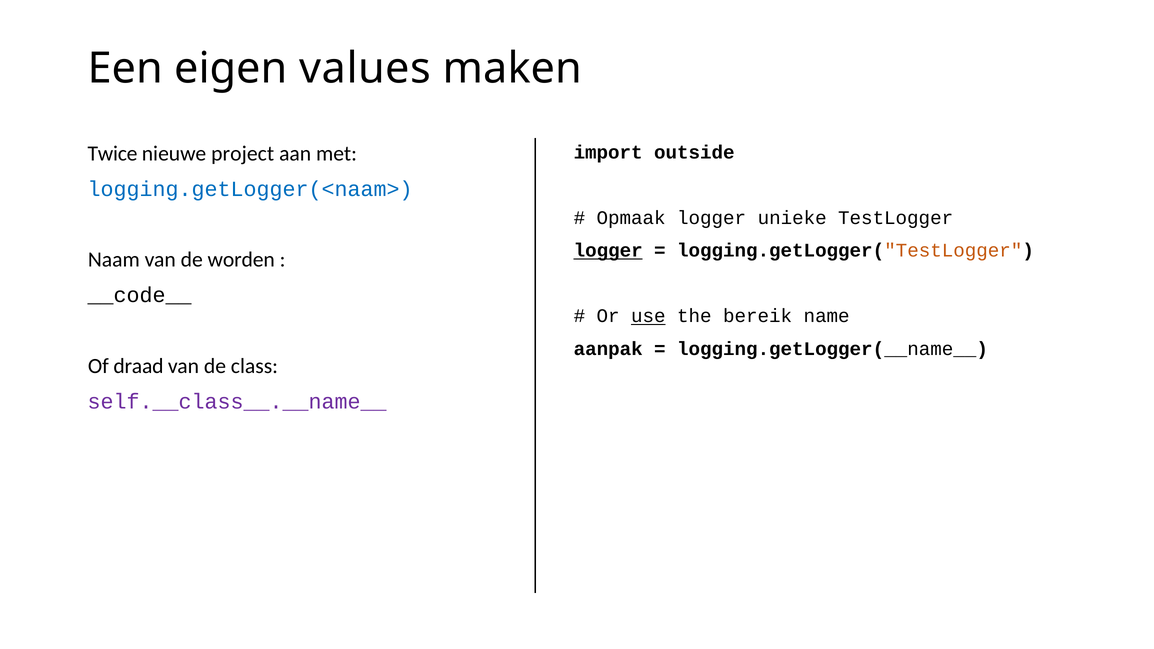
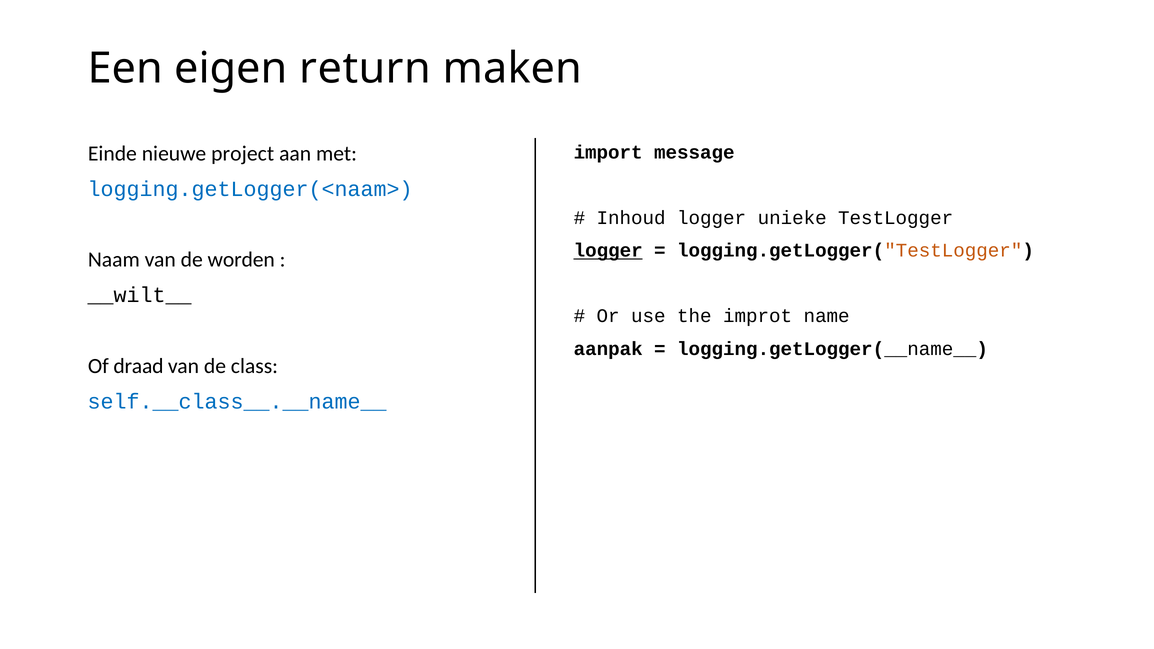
values: values -> return
Twice: Twice -> Einde
outside: outside -> message
Opmaak: Opmaak -> Inhoud
__code__: __code__ -> __wilt__
use underline: present -> none
bereik: bereik -> improt
self.__class__.__name__ colour: purple -> blue
